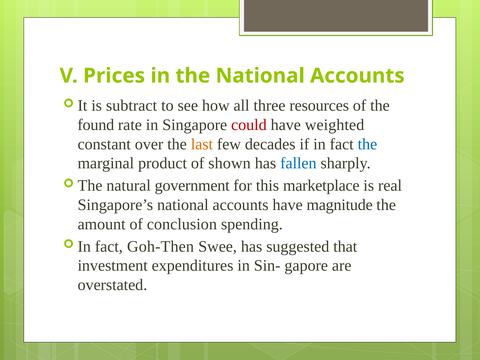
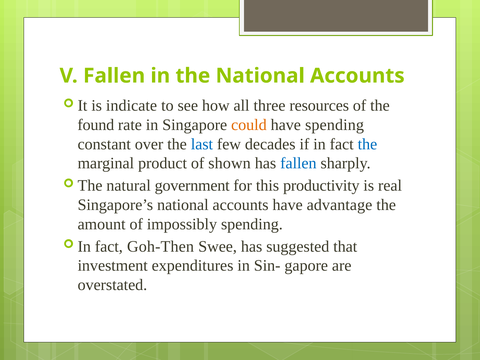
V Prices: Prices -> Fallen
subtract: subtract -> indicate
could colour: red -> orange
have weighted: weighted -> spending
last colour: orange -> blue
marketplace: marketplace -> productivity
magnitude: magnitude -> advantage
conclusion: conclusion -> impossibly
